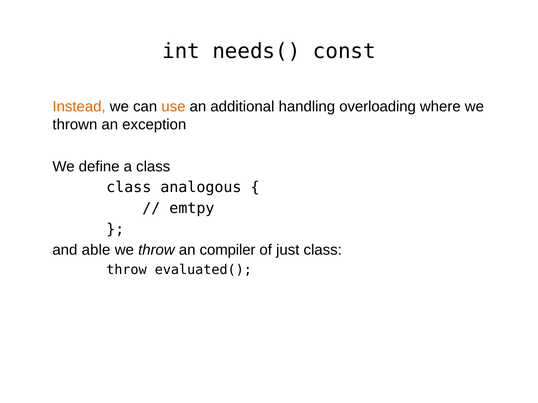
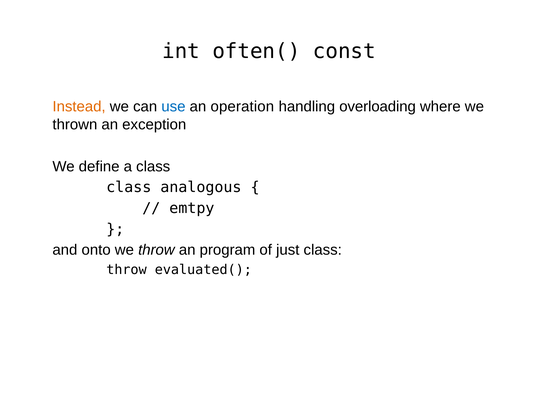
needs(: needs( -> often(
use colour: orange -> blue
additional: additional -> operation
able: able -> onto
compiler: compiler -> program
